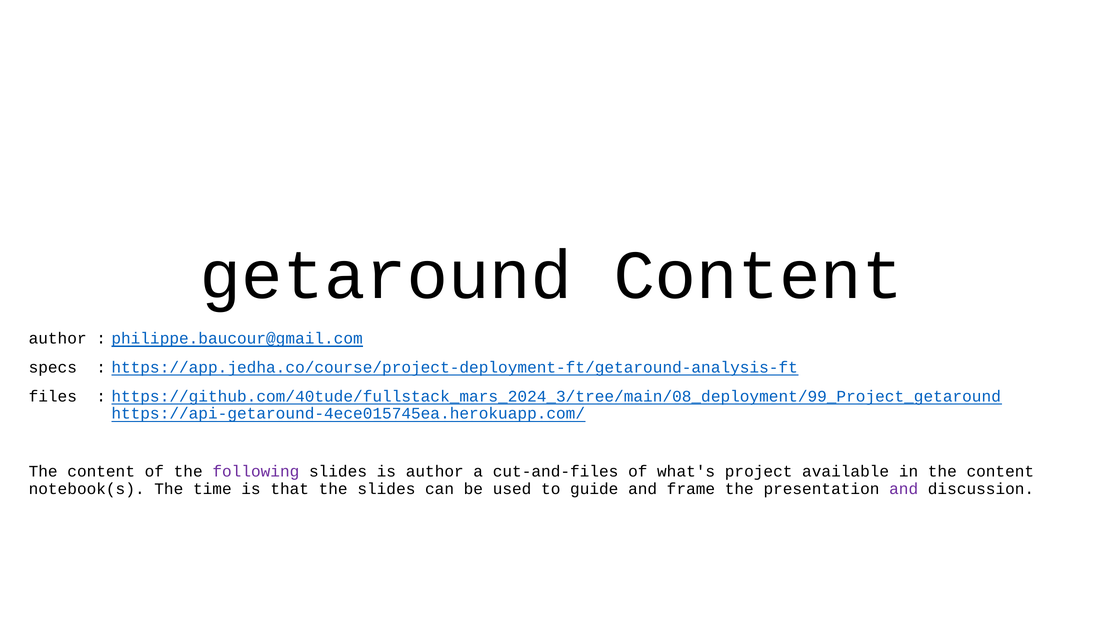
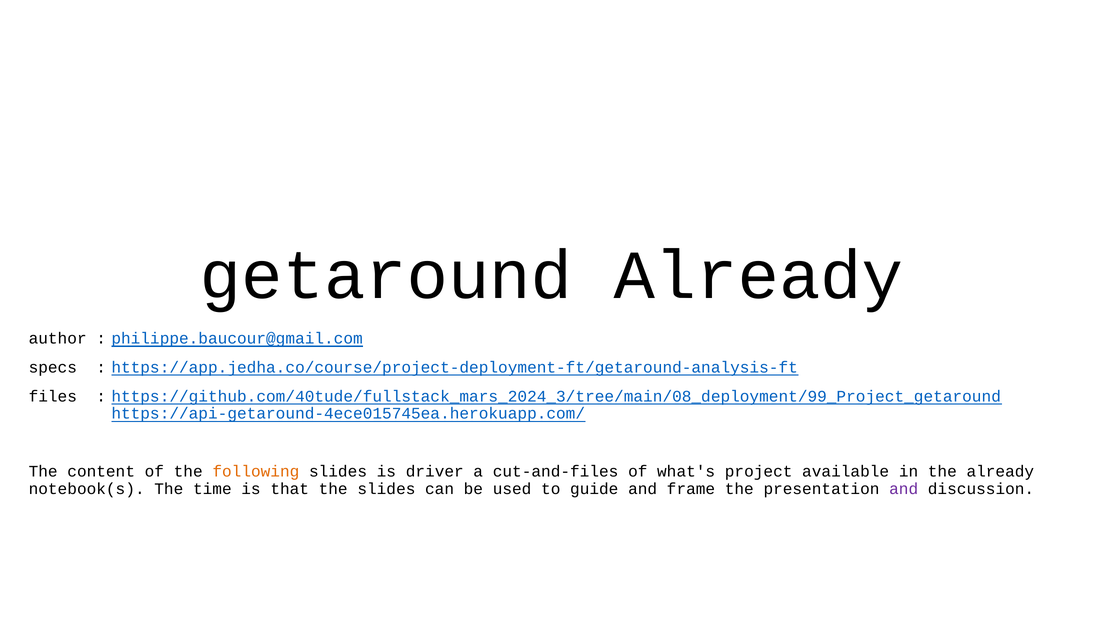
getaround Content: Content -> Already
following colour: purple -> orange
is author: author -> driver
in the content: content -> already
